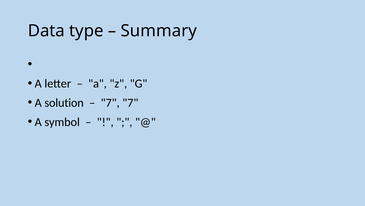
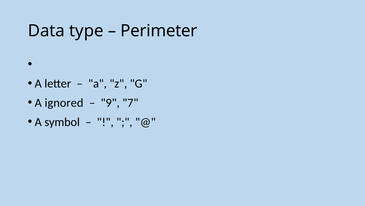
Summary: Summary -> Perimeter
solution: solution -> ignored
7 at (110, 102): 7 -> 9
